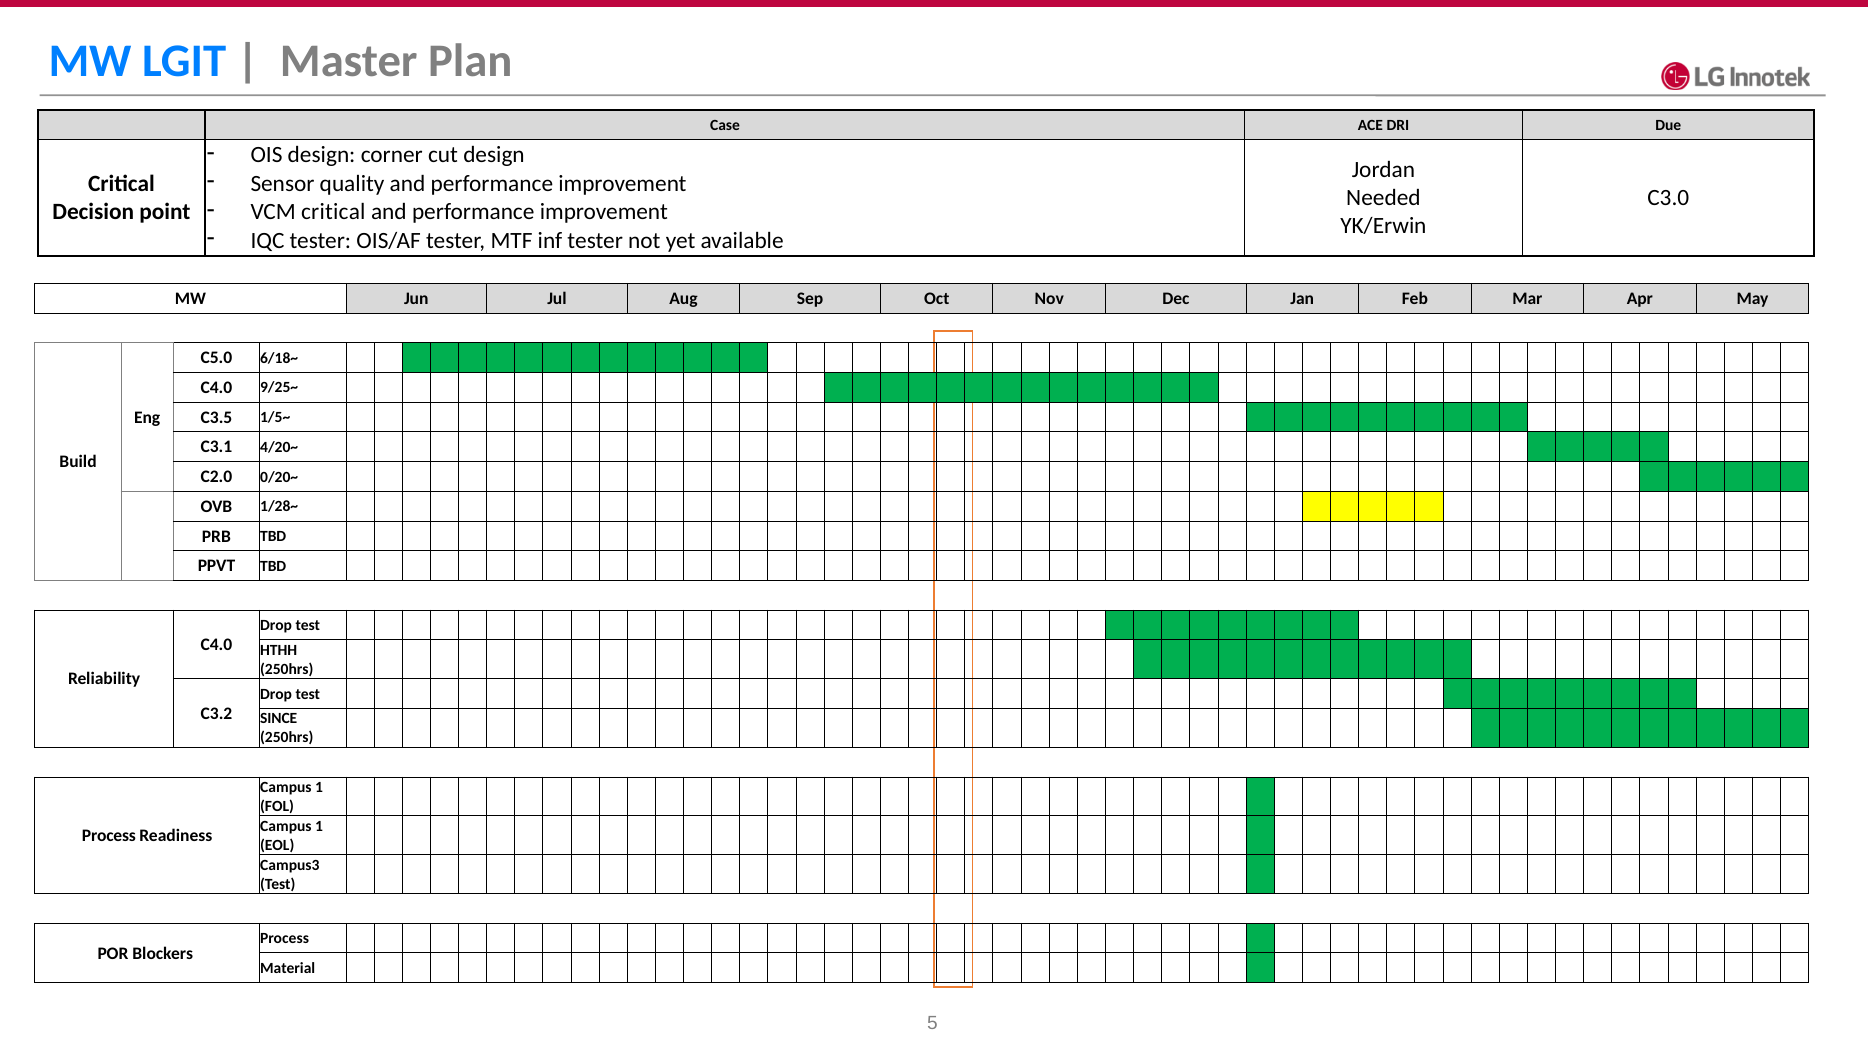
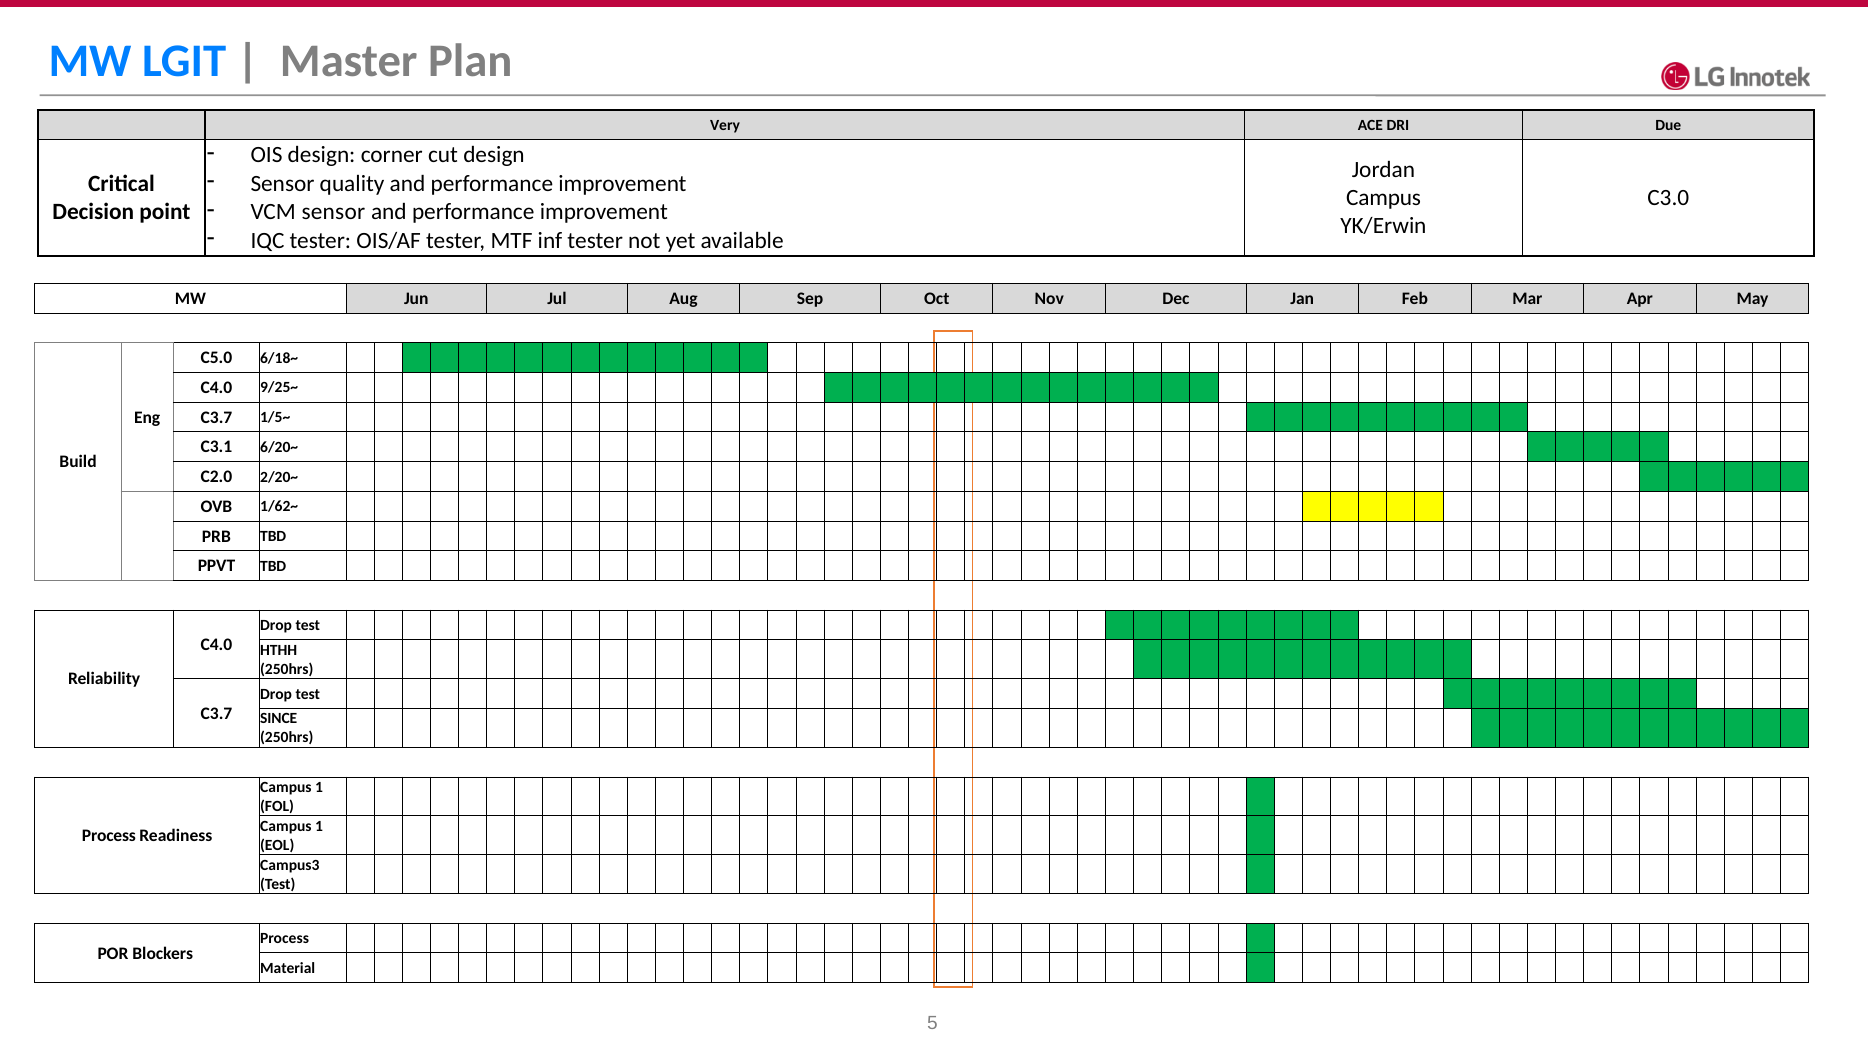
Case: Case -> Very
Needed at (1383, 198): Needed -> Campus
VCM critical: critical -> sensor
C3.5 at (217, 418): C3.5 -> C3.7
4/20~: 4/20~ -> 6/20~
0/20~: 0/20~ -> 2/20~
1/28~: 1/28~ -> 1/62~
C3.2 at (217, 714): C3.2 -> C3.7
